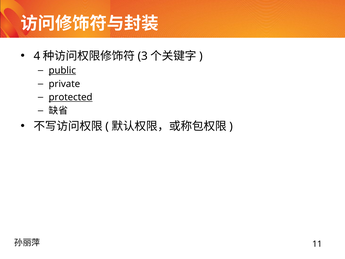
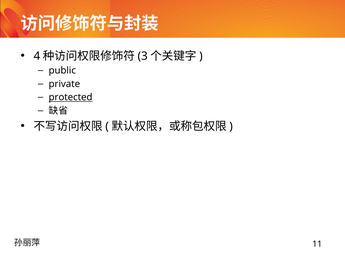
public underline: present -> none
